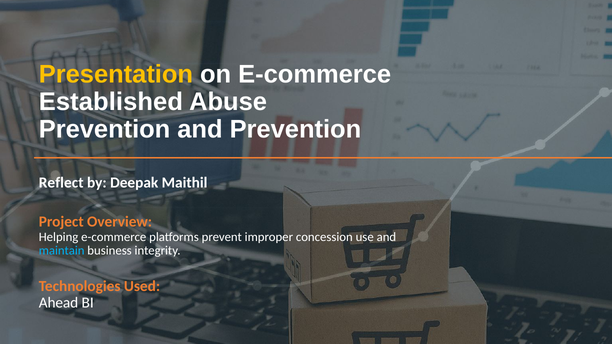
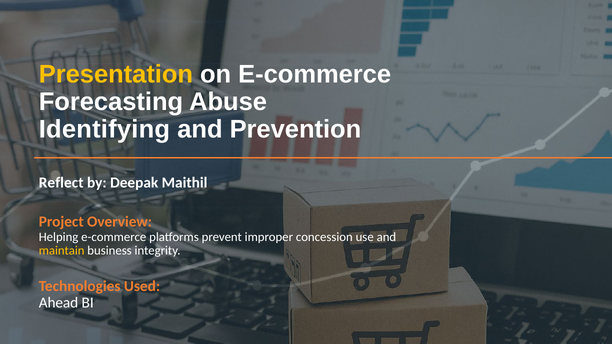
Established: Established -> Forecasting
Prevention at (105, 130): Prevention -> Identifying
maintain colour: light blue -> yellow
